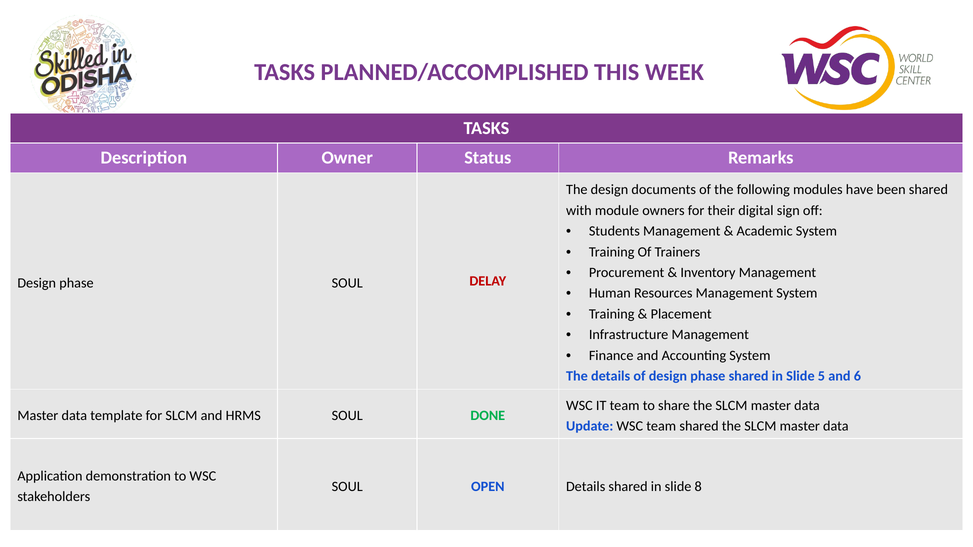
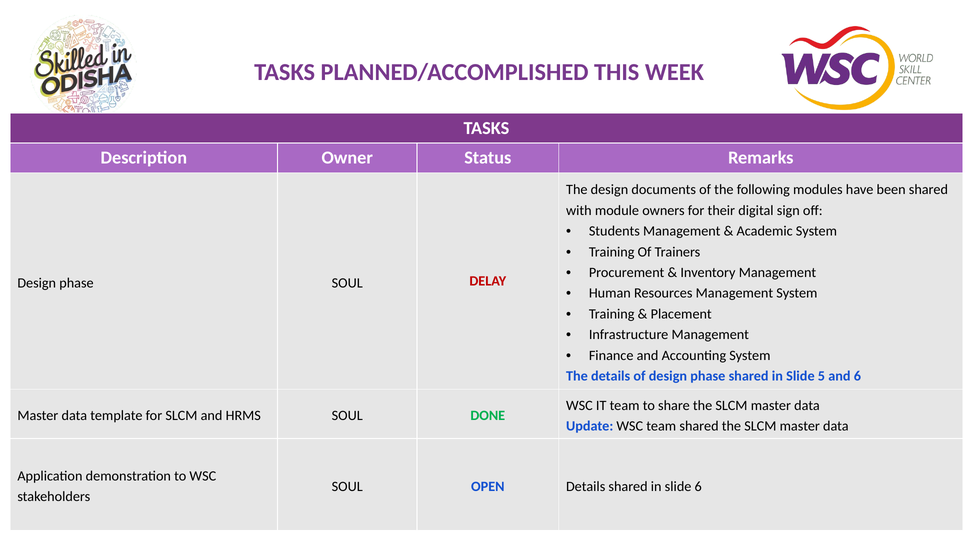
slide 8: 8 -> 6
